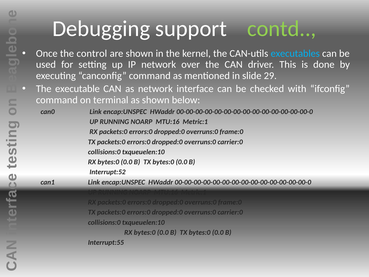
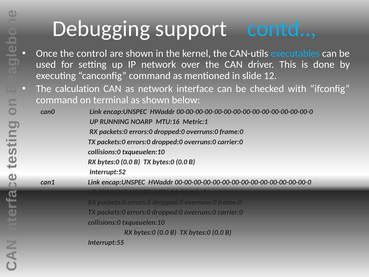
contd colour: light green -> light blue
29: 29 -> 12
executable: executable -> calculation
